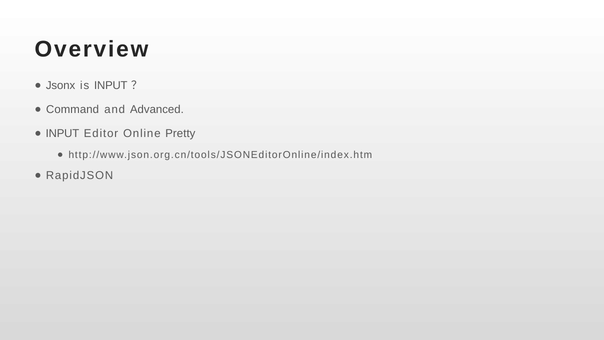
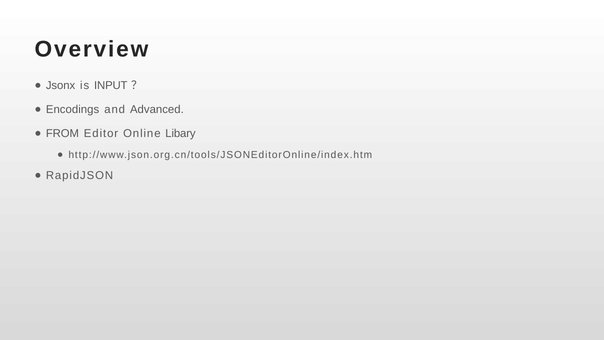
Command: Command -> Encodings
INPUT at (62, 133): INPUT -> FROM
Pretty: Pretty -> Libary
